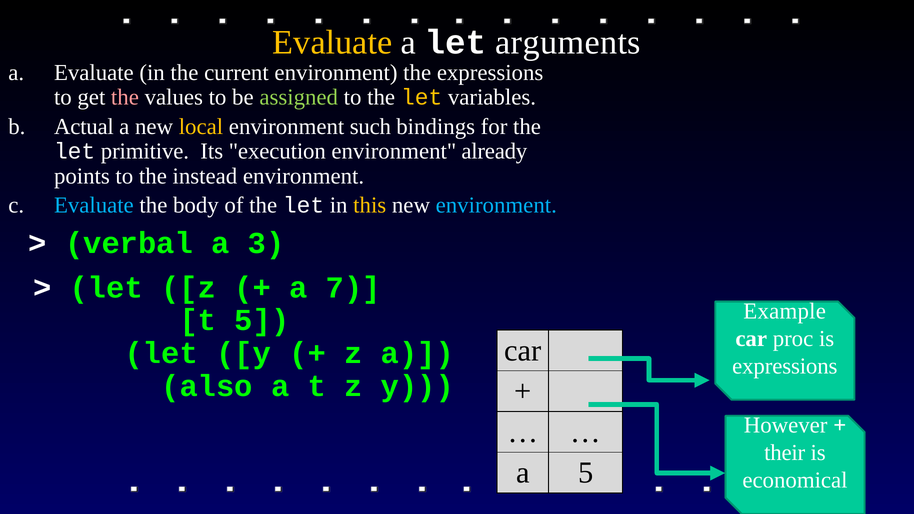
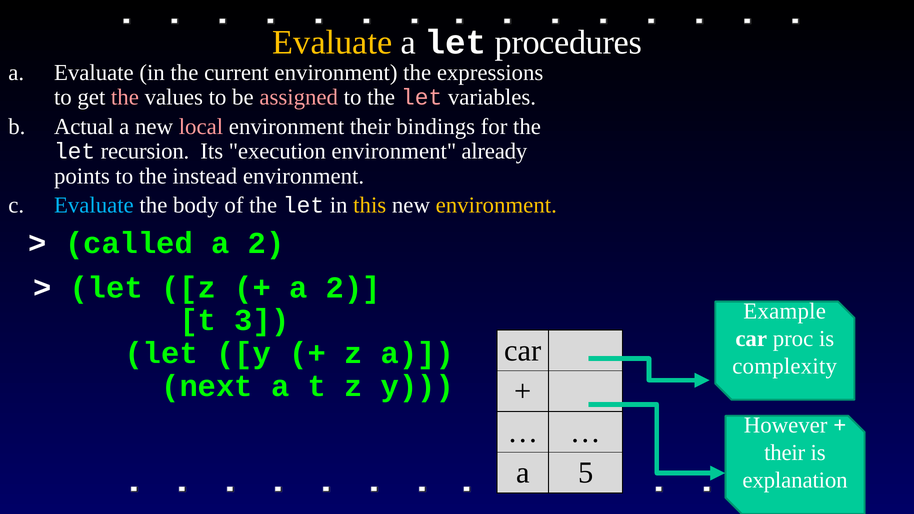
arguments: arguments -> procedures
assigned colour: light green -> pink
let at (422, 97) colour: yellow -> pink
local colour: yellow -> pink
environment such: such -> their
primitive: primitive -> recursion
environment at (496, 205) colour: light blue -> yellow
verbal: verbal -> called
3 at (266, 243): 3 -> 2
7 at (353, 288): 7 -> 2
t 5: 5 -> 3
expressions at (785, 366): expressions -> complexity
also: also -> next
economical: economical -> explanation
